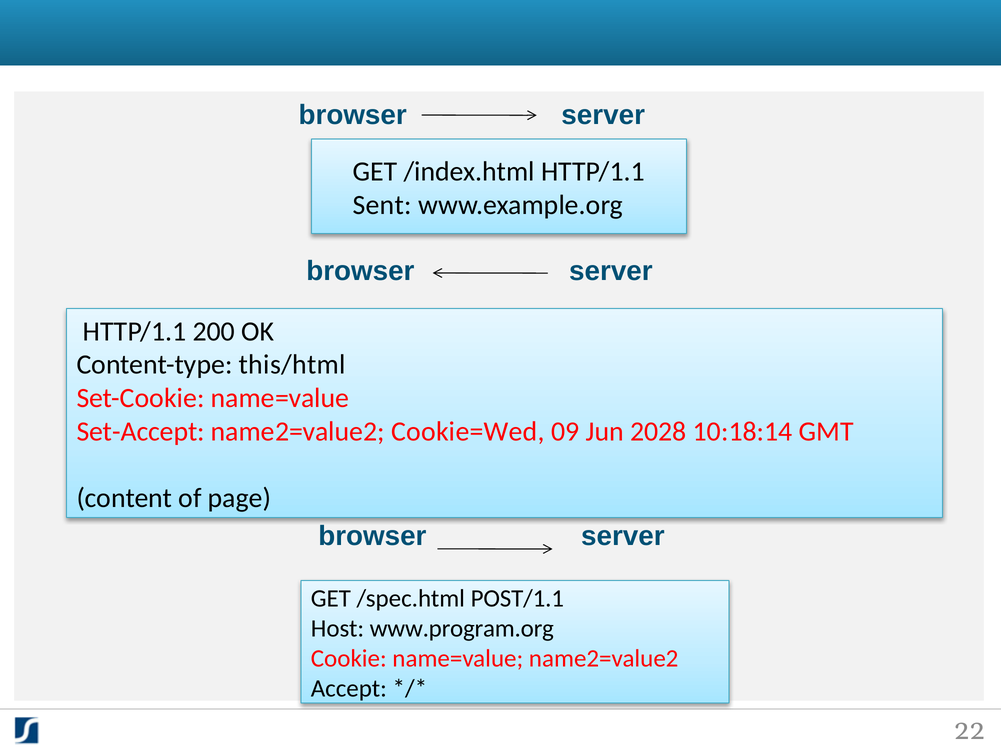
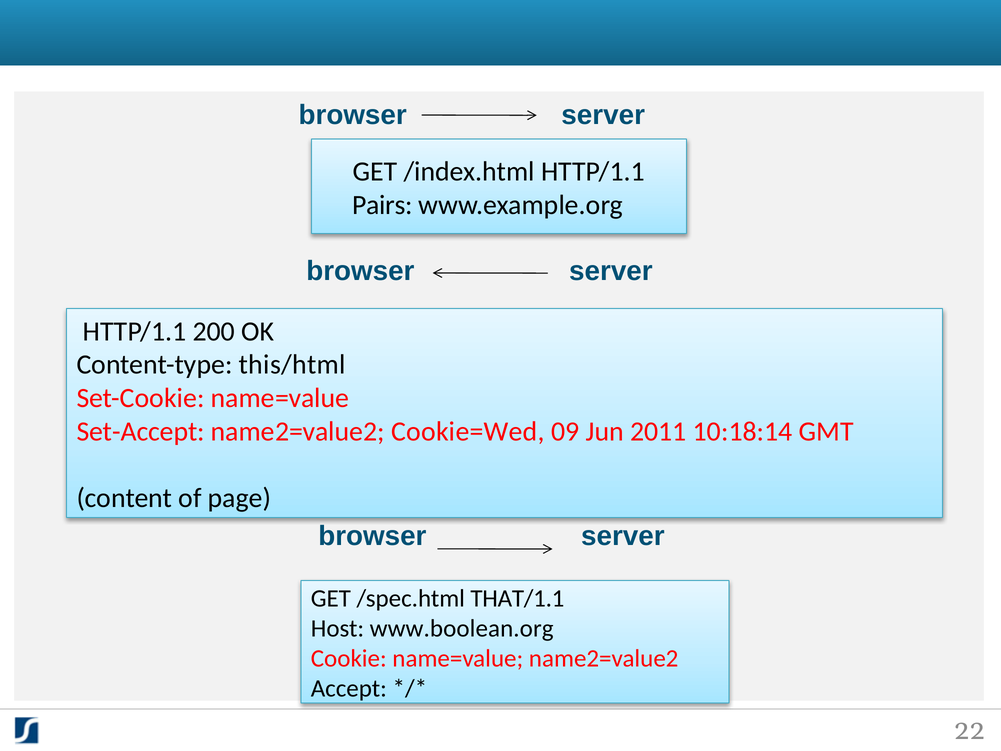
Sent: Sent -> Pairs
2028: 2028 -> 2011
POST/1.1: POST/1.1 -> THAT/1.1
www.program.org: www.program.org -> www.boolean.org
